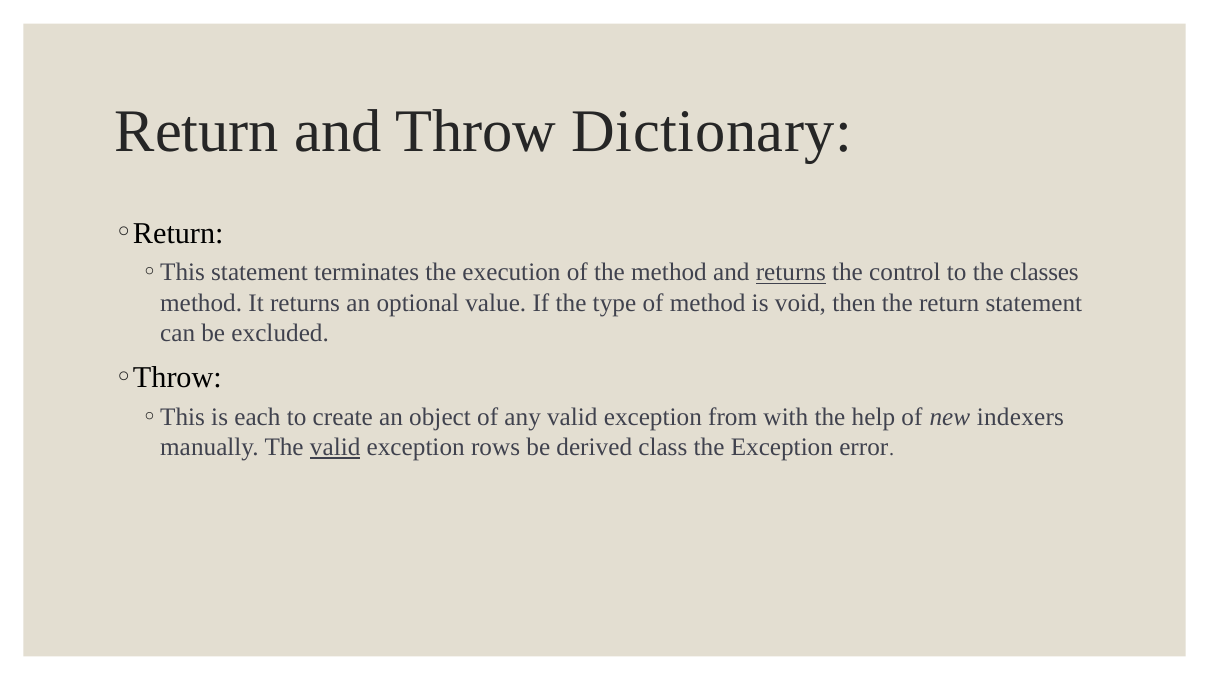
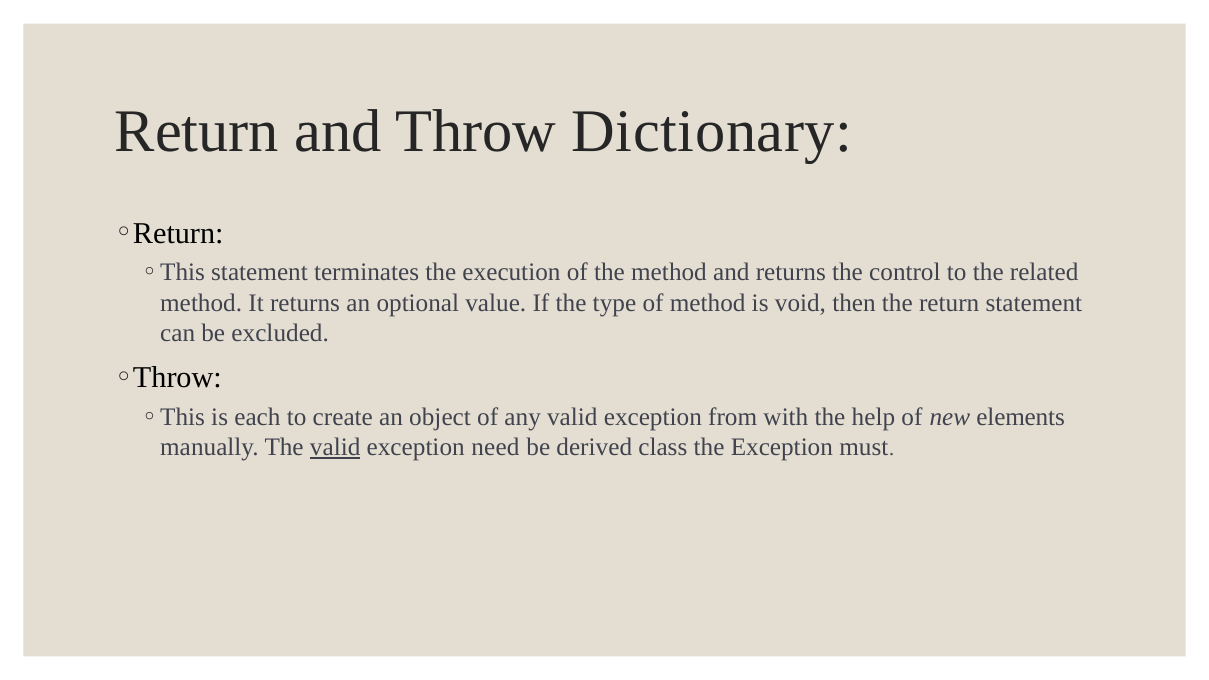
returns at (791, 273) underline: present -> none
classes: classes -> related
indexers: indexers -> elements
rows: rows -> need
error: error -> must
